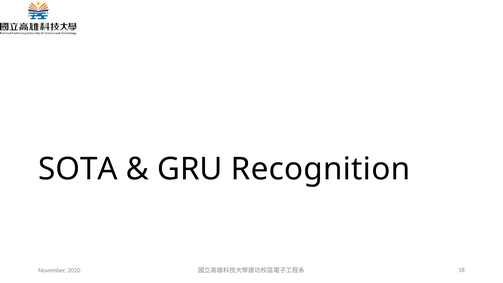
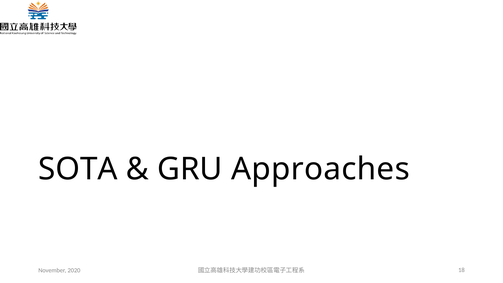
Recognition: Recognition -> Approaches
